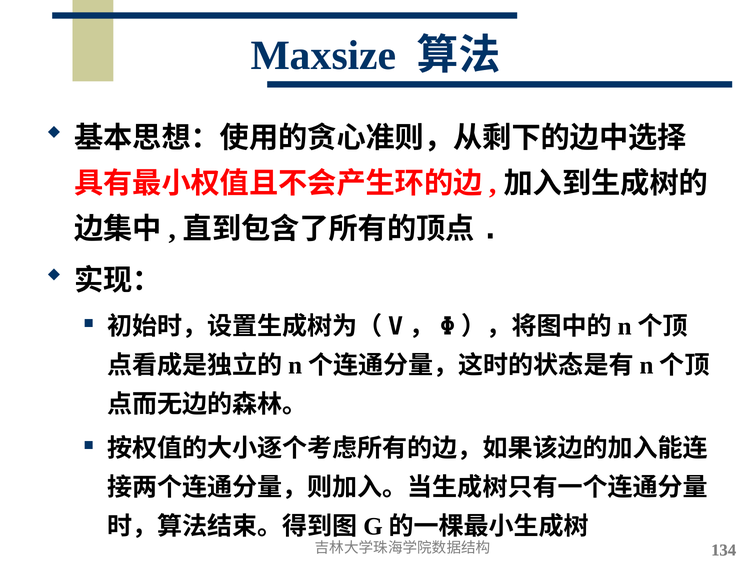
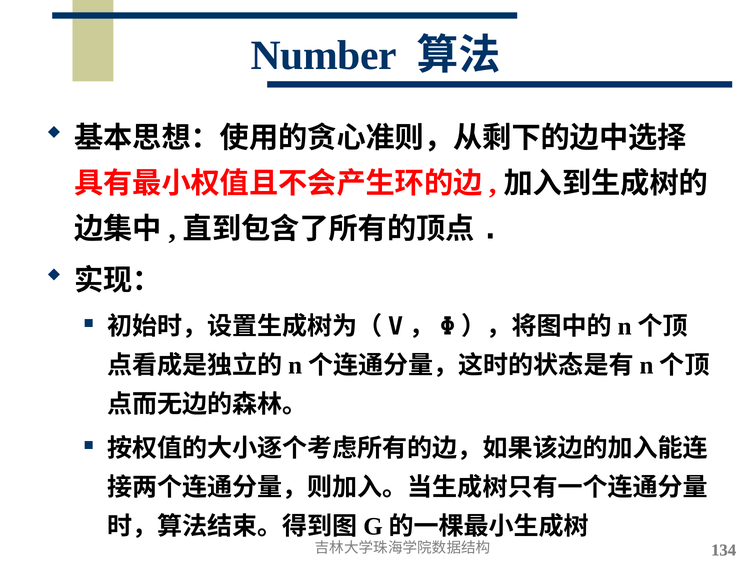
Maxsize: Maxsize -> Number
